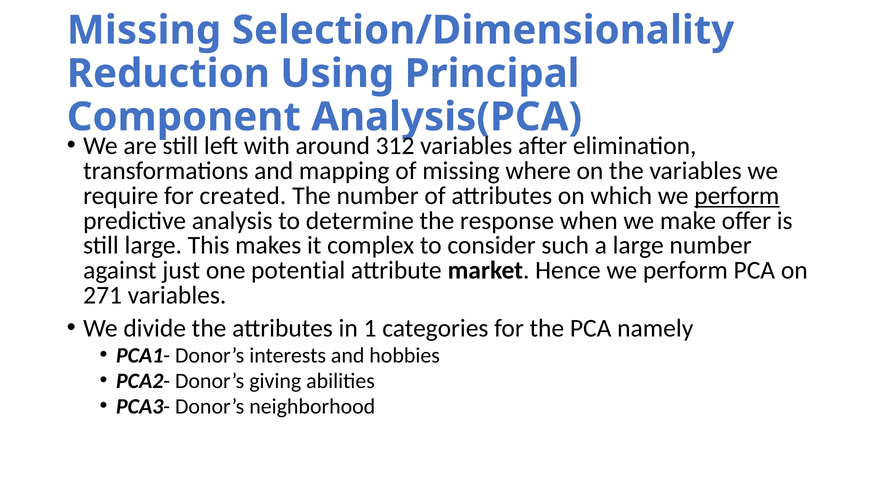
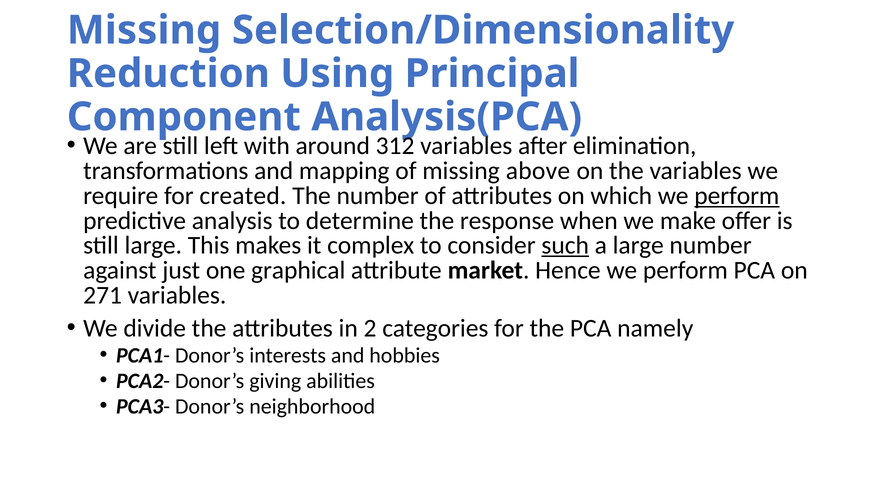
where: where -> above
such underline: none -> present
potential: potential -> graphical
1: 1 -> 2
